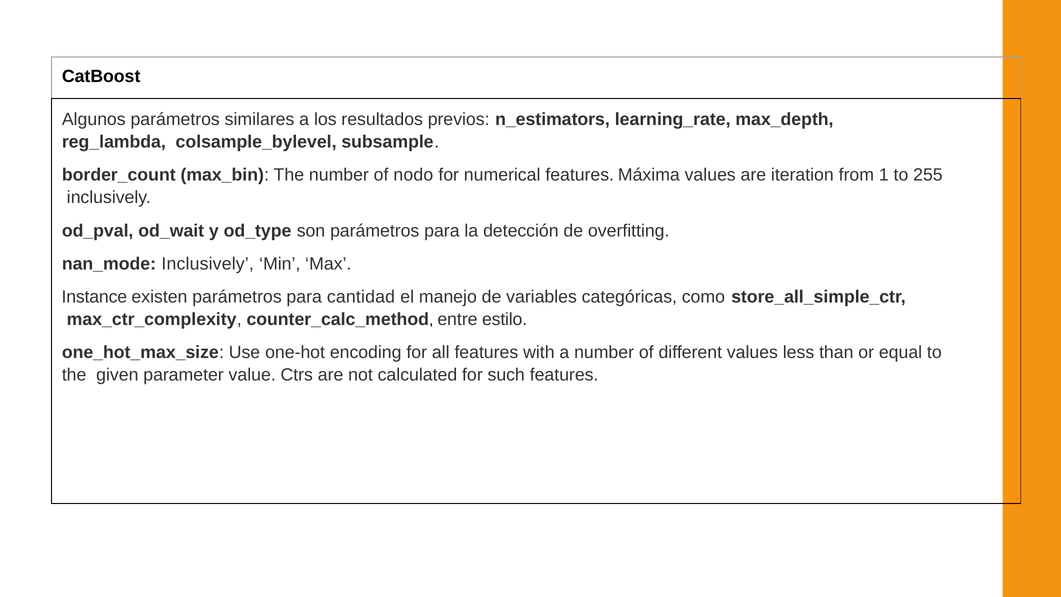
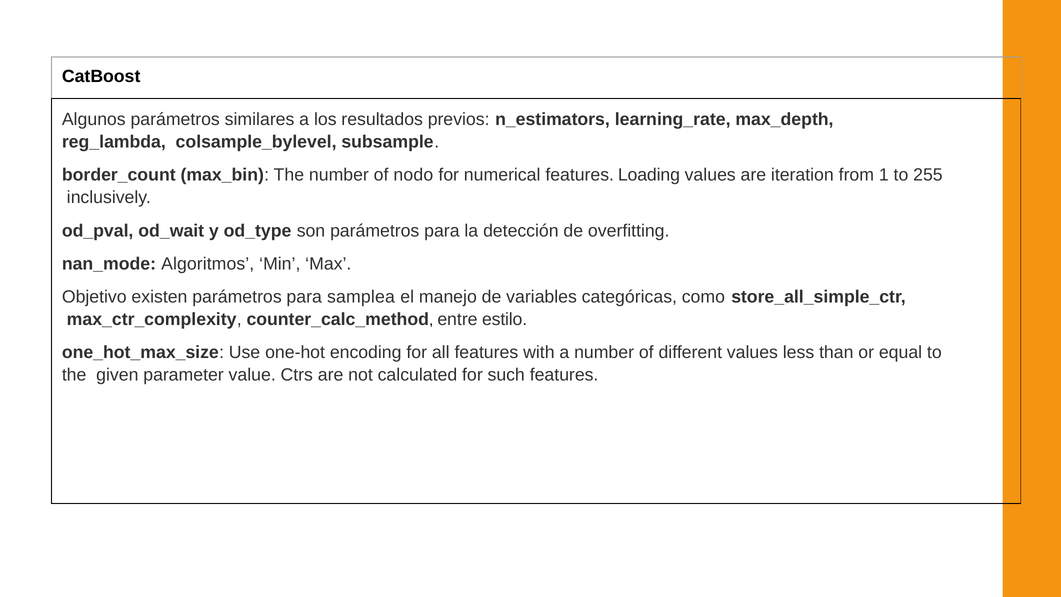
Máxima: Máxima -> Loading
Inclusively at (208, 264): Inclusively -> Algoritmos
Instance: Instance -> Objetivo
cantidad: cantidad -> samplea
